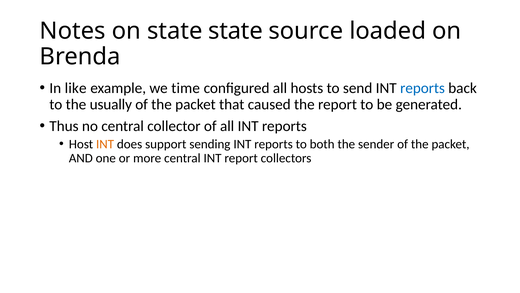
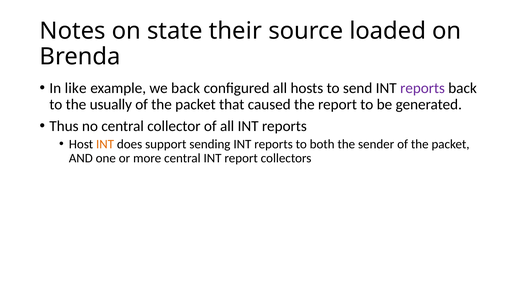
state state: state -> their
we time: time -> back
reports at (423, 88) colour: blue -> purple
